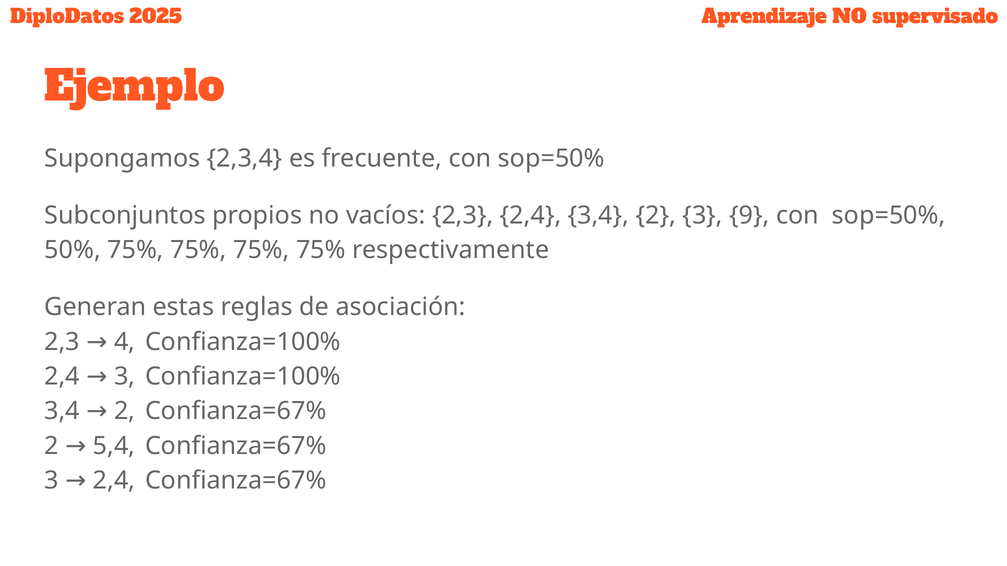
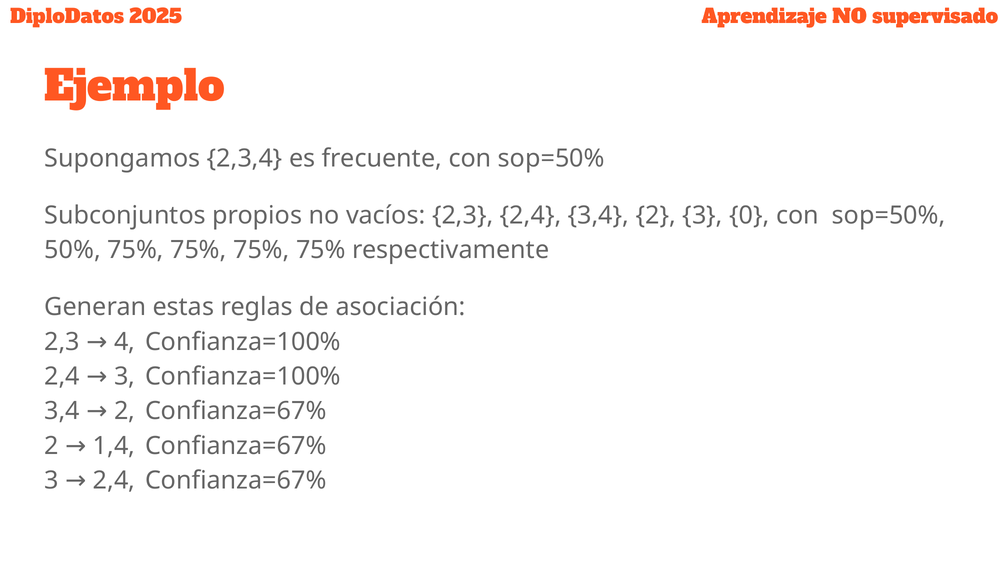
9: 9 -> 0
5,4: 5,4 -> 1,4
